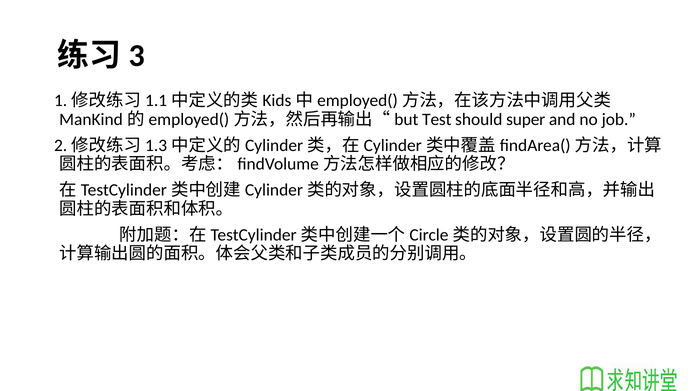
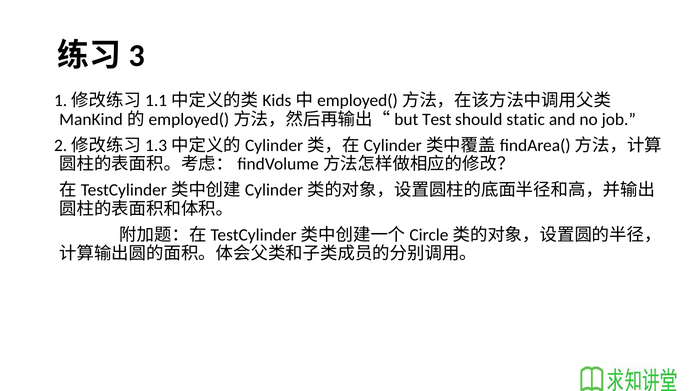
super: super -> static
